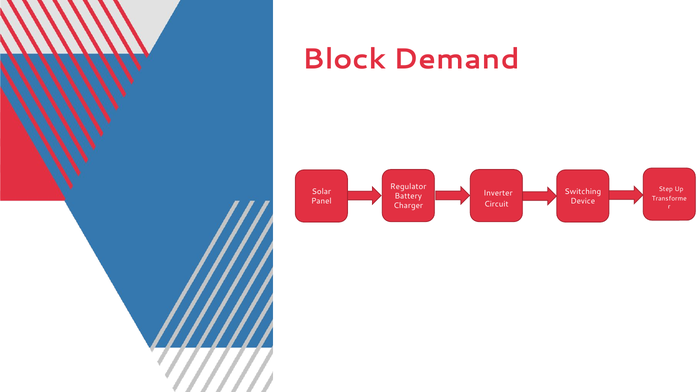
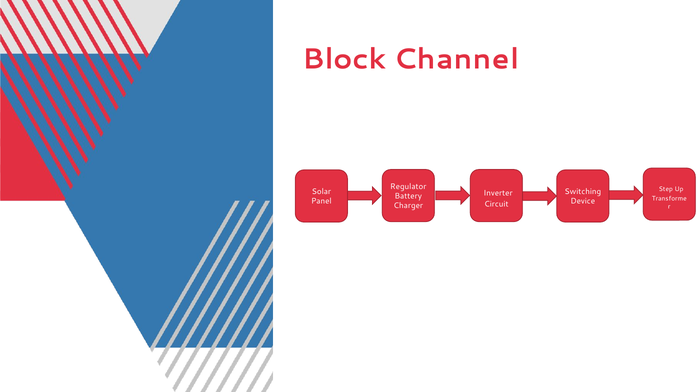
Demand: Demand -> Channel
